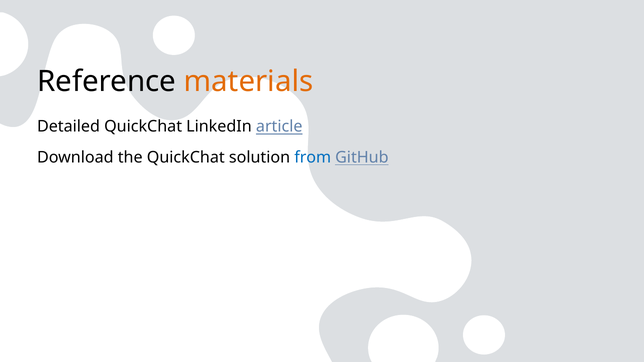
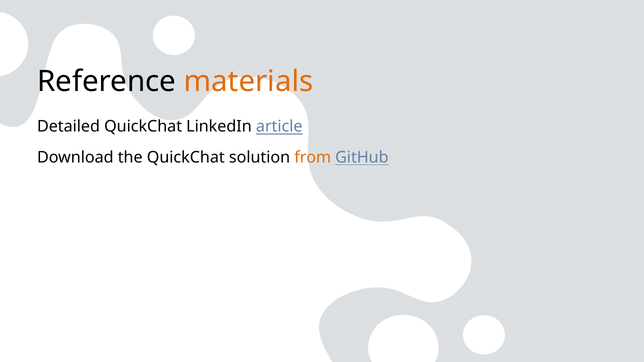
from colour: blue -> orange
